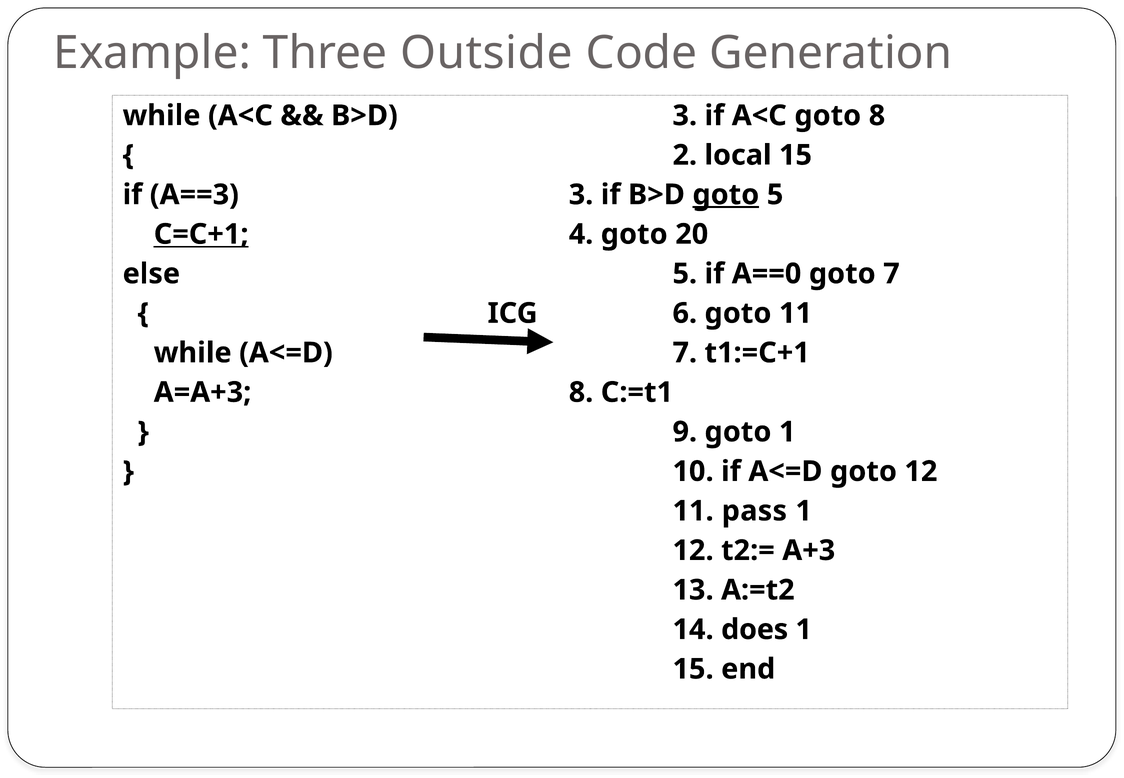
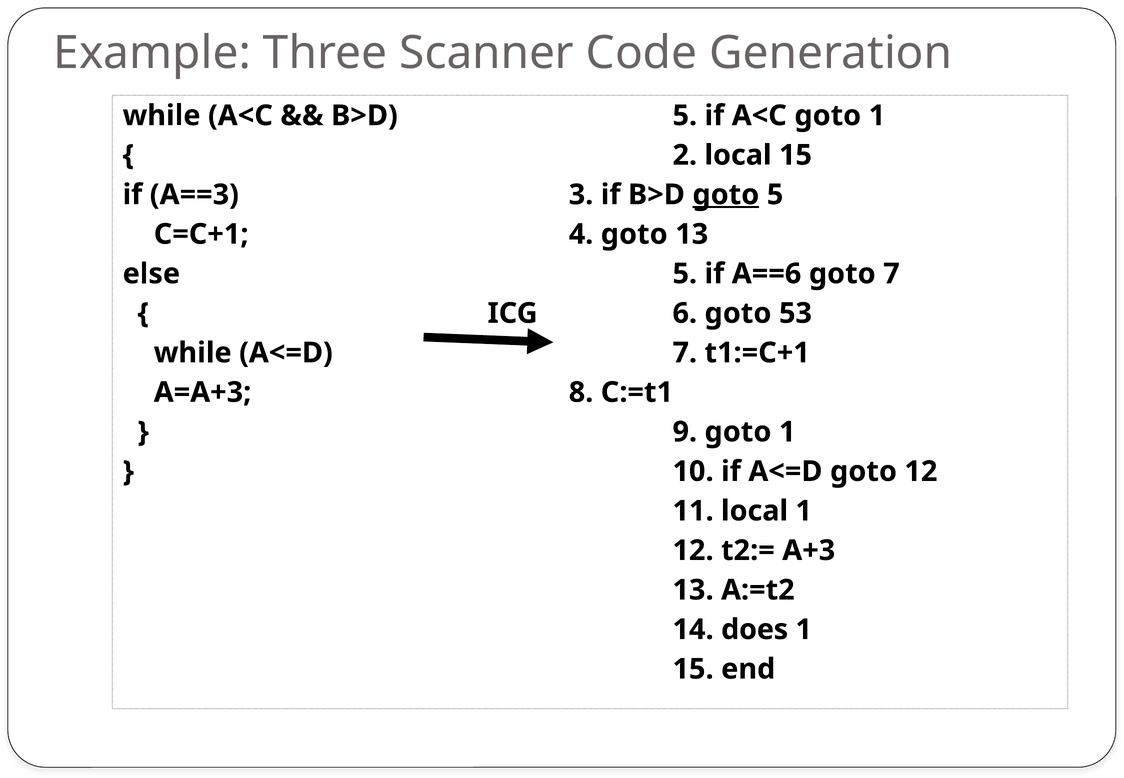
Outside: Outside -> Scanner
B>D 3: 3 -> 5
A<C goto 8: 8 -> 1
C=C+1 underline: present -> none
goto 20: 20 -> 13
A==0: A==0 -> A==6
goto 11: 11 -> 53
11 pass: pass -> local
